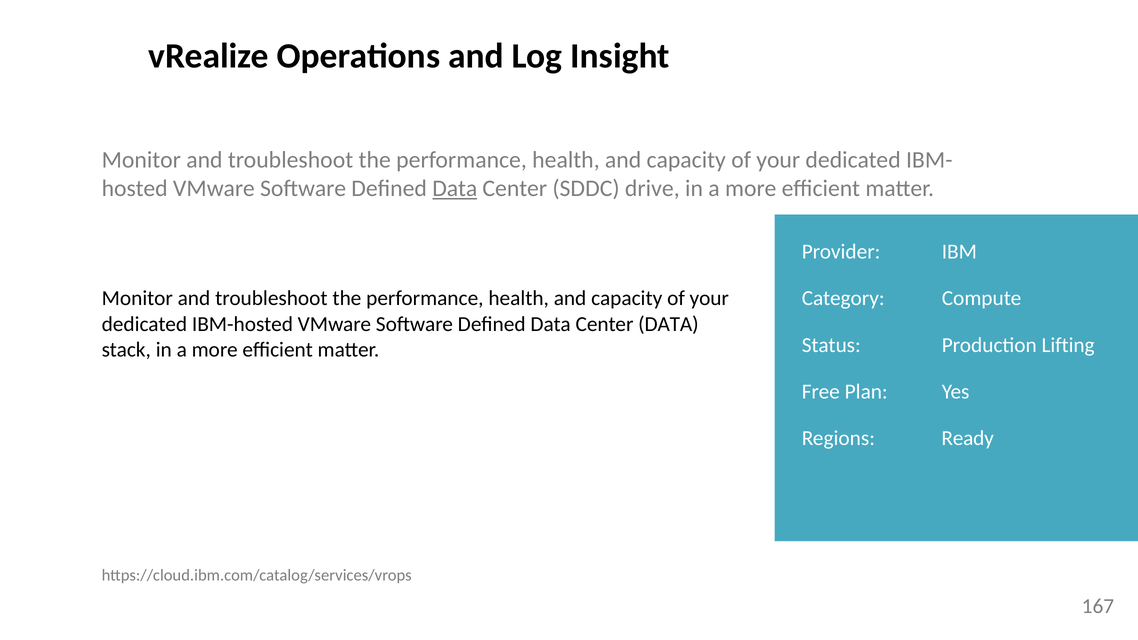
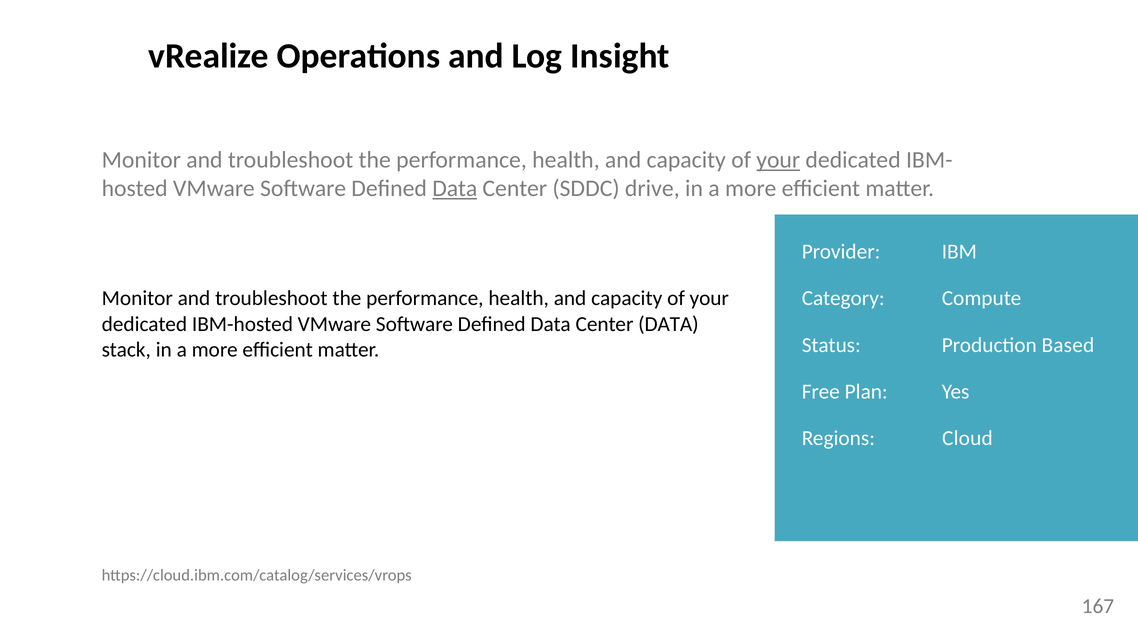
your at (778, 160) underline: none -> present
Lifting: Lifting -> Based
Ready: Ready -> Cloud
